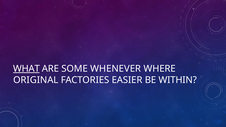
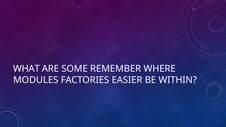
WHAT underline: present -> none
WHENEVER: WHENEVER -> REMEMBER
ORIGINAL: ORIGINAL -> MODULES
